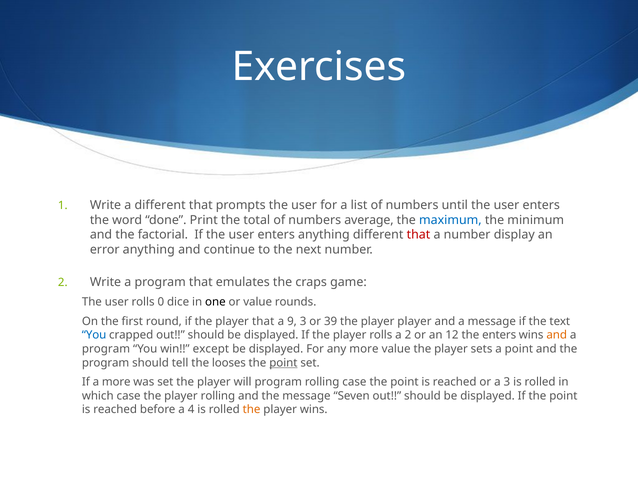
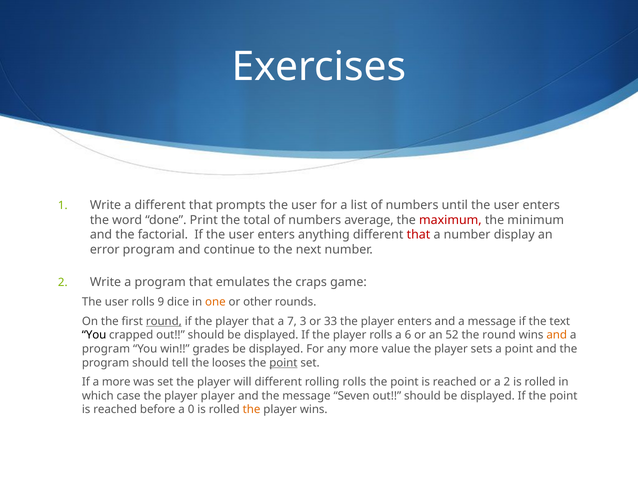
maximum colour: blue -> red
error anything: anything -> program
0: 0 -> 9
one colour: black -> orange
or value: value -> other
round at (164, 321) underline: none -> present
9: 9 -> 7
39: 39 -> 33
player player: player -> enters
You at (94, 335) colour: blue -> black
a 2: 2 -> 6
12: 12 -> 52
the enters: enters -> round
except: except -> grades
will program: program -> different
rolling case: case -> rolls
a 3: 3 -> 2
player rolling: rolling -> player
4: 4 -> 0
